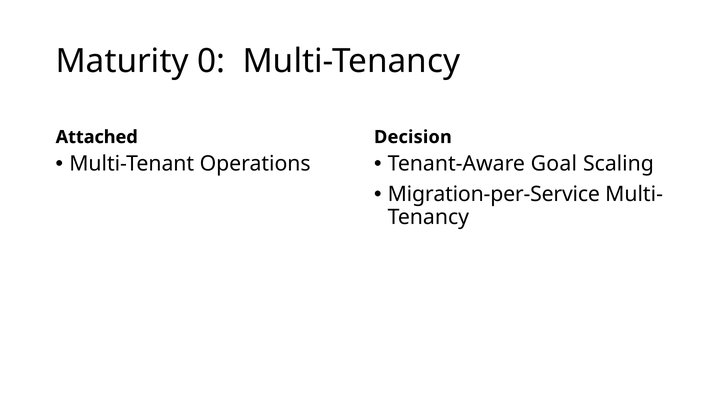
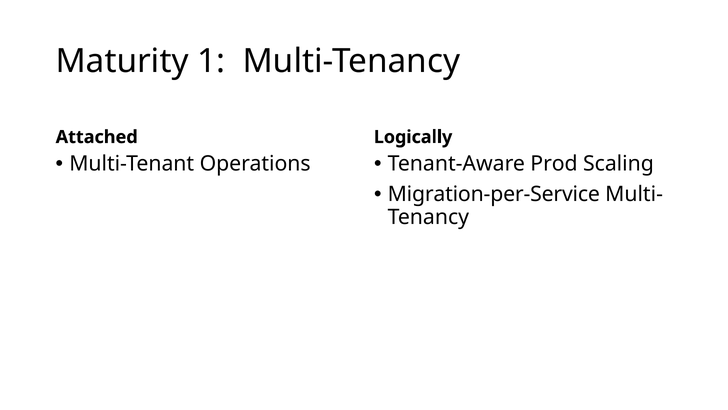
0: 0 -> 1
Decision: Decision -> Logically
Goal: Goal -> Prod
